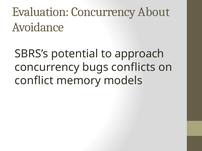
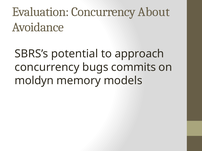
conflicts: conflicts -> commits
conflict: conflict -> moldyn
